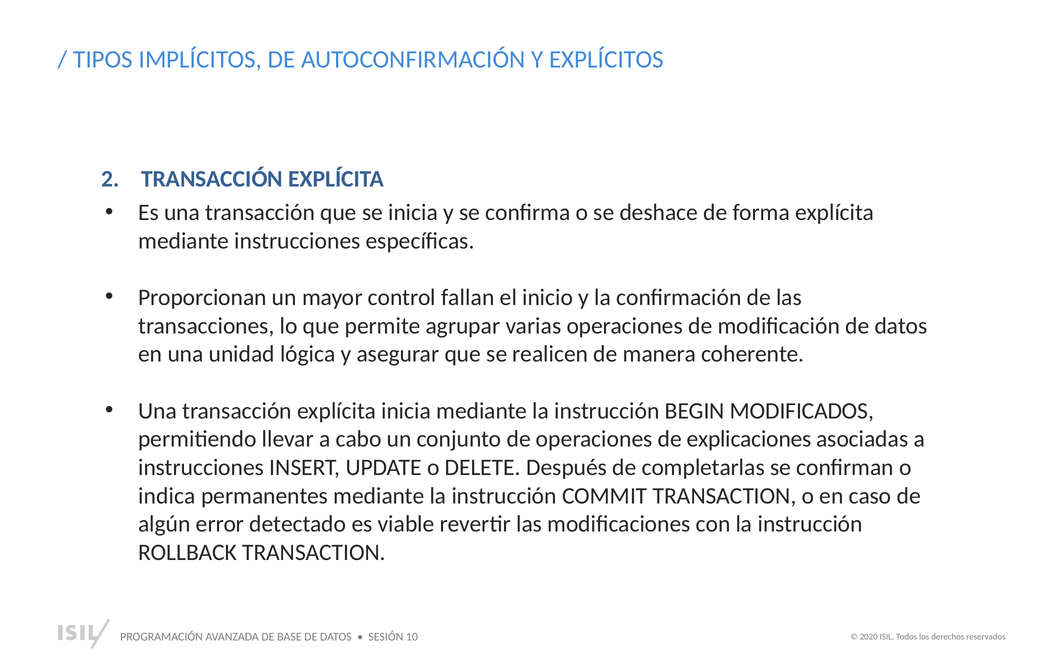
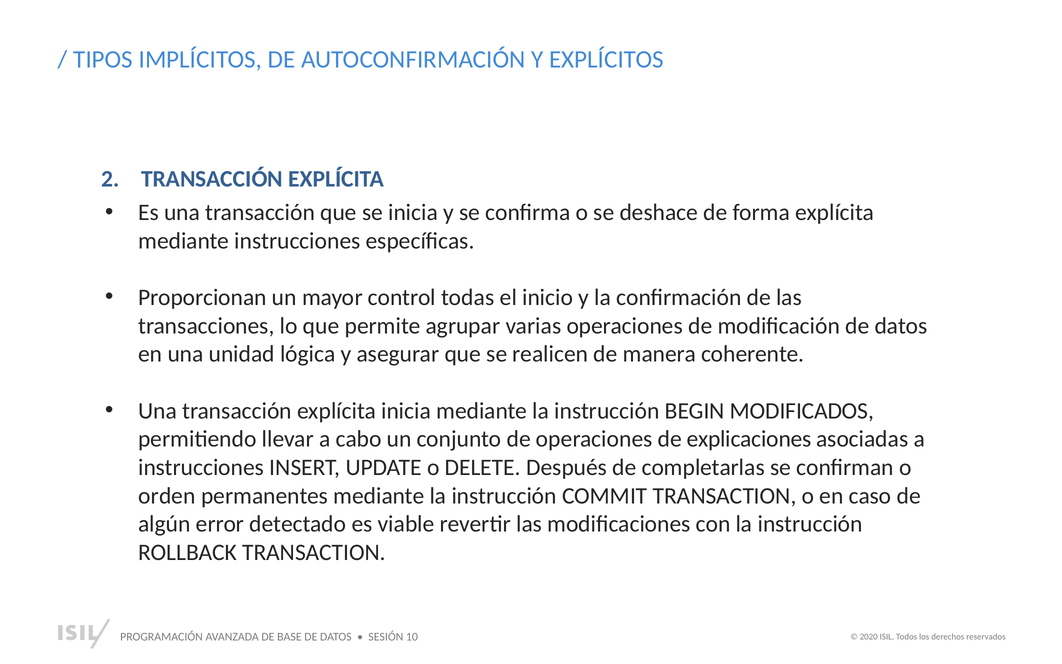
fallan: fallan -> todas
indica: indica -> orden
